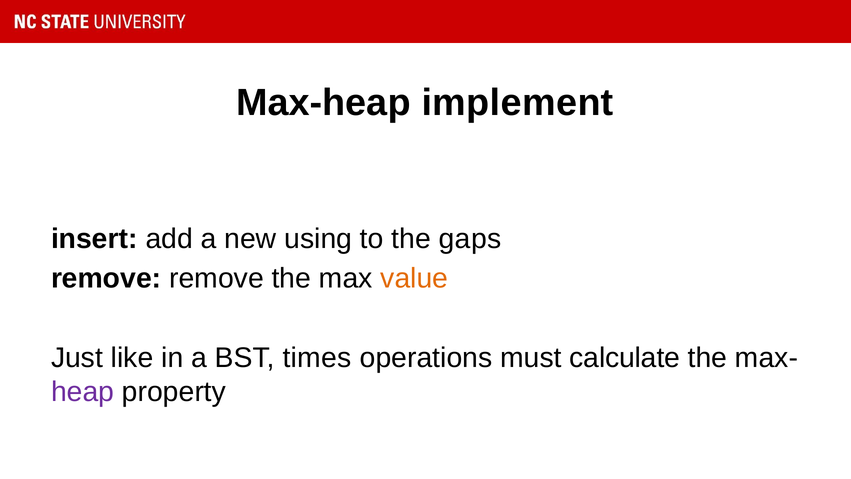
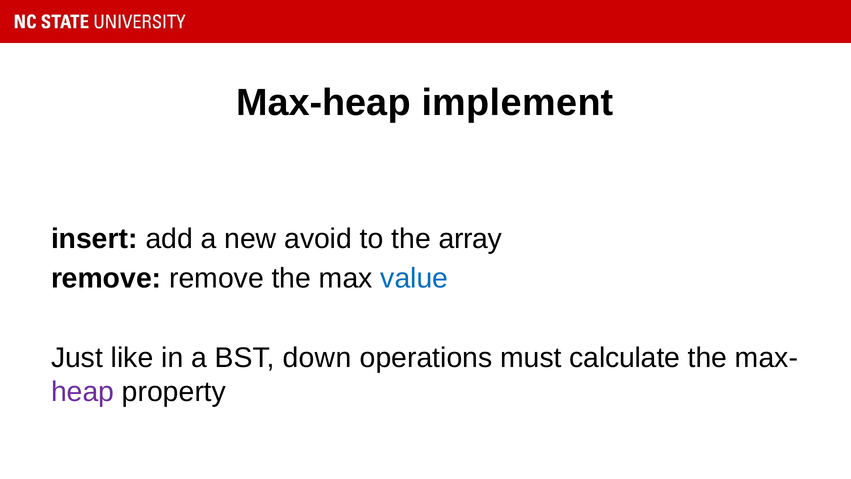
using: using -> avoid
gaps: gaps -> array
value colour: orange -> blue
times: times -> down
